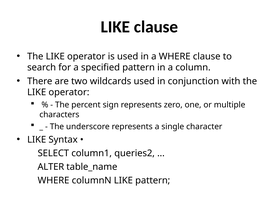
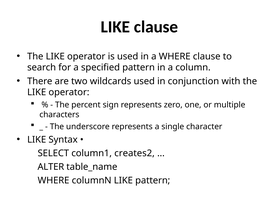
queries2: queries2 -> creates2
